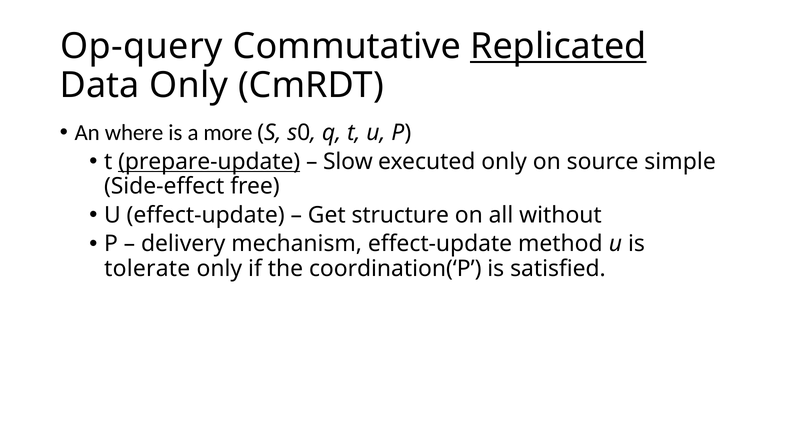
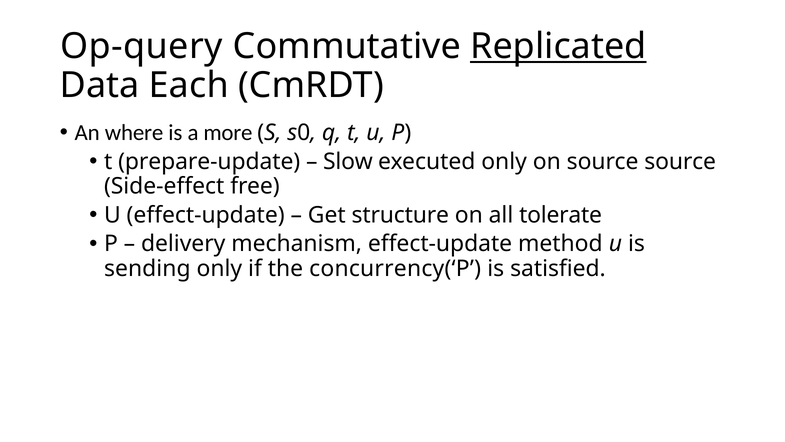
Data Only: Only -> Each
prepare-update underline: present -> none
source simple: simple -> source
without: without -> tolerate
tolerate: tolerate -> sending
coordination(‘P: coordination(‘P -> concurrency(‘P
